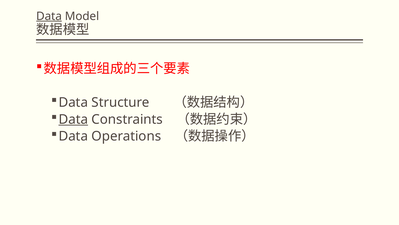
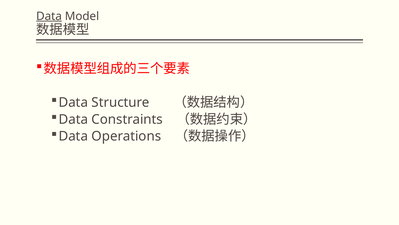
Data at (73, 119) underline: present -> none
